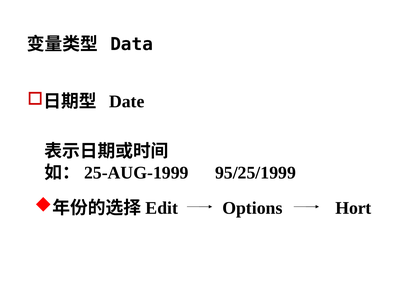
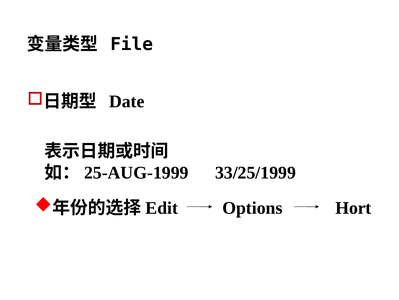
Data: Data -> File
95/25/1999: 95/25/1999 -> 33/25/1999
